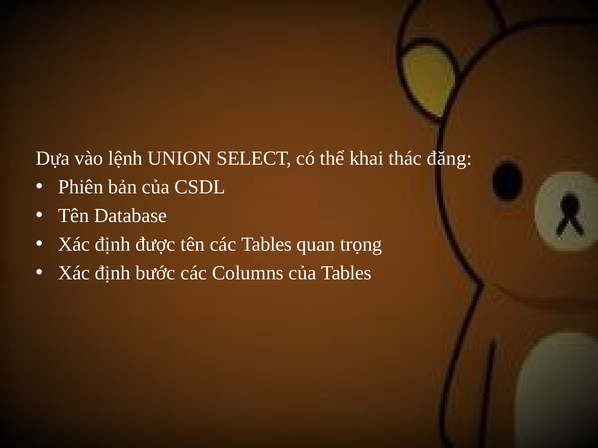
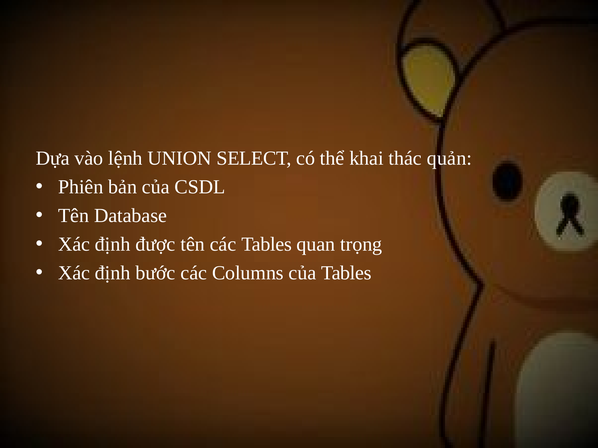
đăng: đăng -> quản
